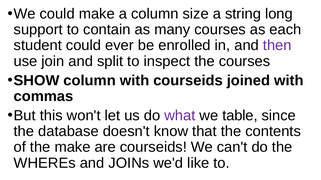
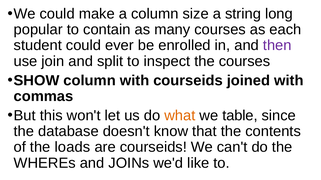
support: support -> popular
what colour: purple -> orange
the make: make -> loads
